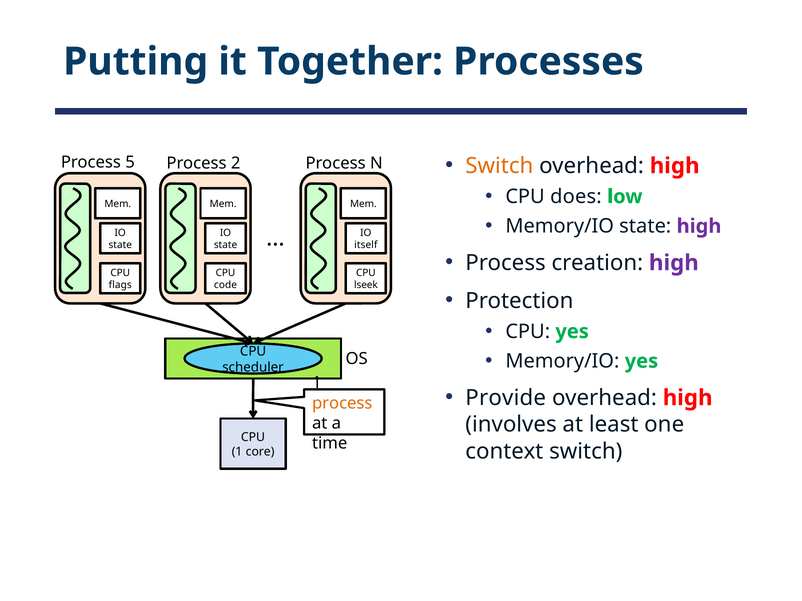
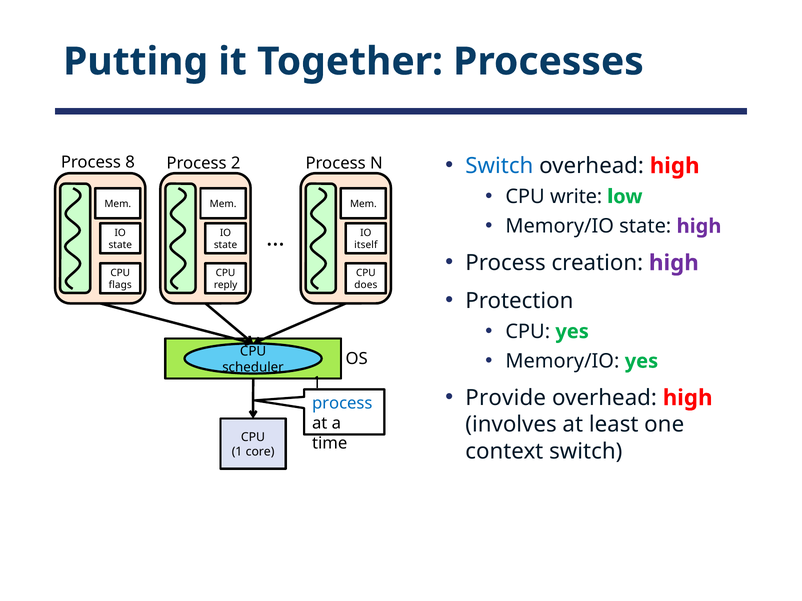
Switch at (499, 166) colour: orange -> blue
5: 5 -> 8
does: does -> write
code: code -> reply
lseek: lseek -> does
process at (342, 403) colour: orange -> blue
